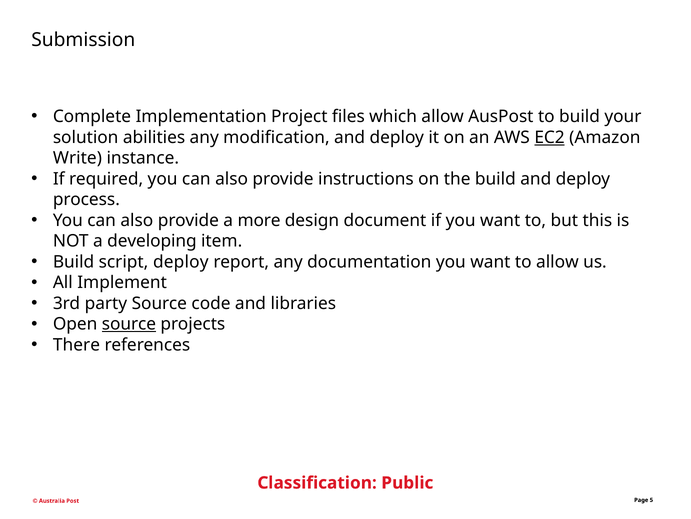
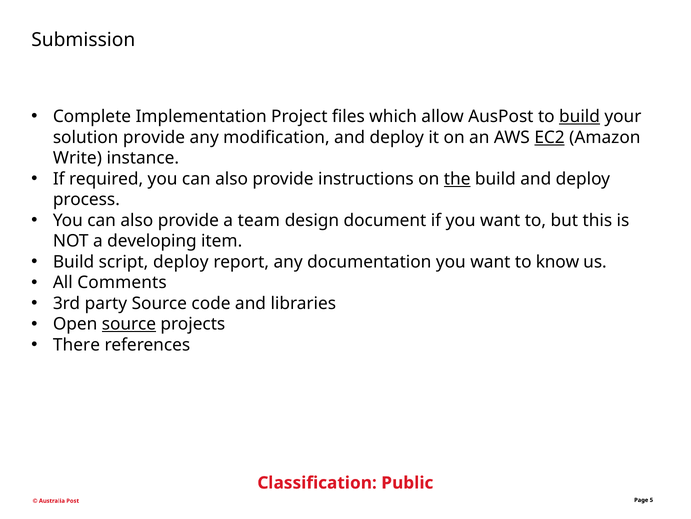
build at (579, 117) underline: none -> present
solution abilities: abilities -> provide
the underline: none -> present
more: more -> team
to allow: allow -> know
Implement: Implement -> Comments
